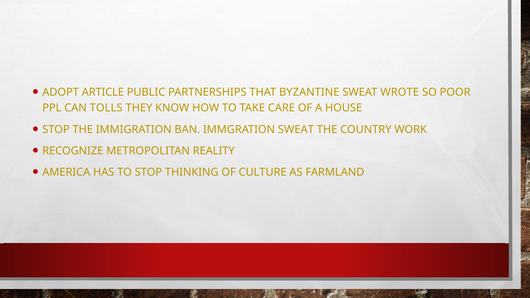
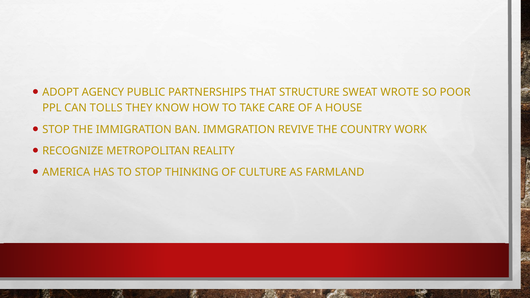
ARTICLE: ARTICLE -> AGENCY
BYZANTINE: BYZANTINE -> STRUCTURE
IMMGRATION SWEAT: SWEAT -> REVIVE
